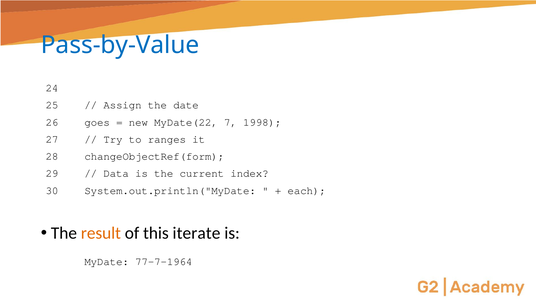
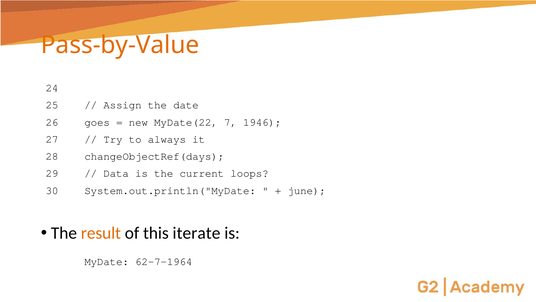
Pass-by-Value colour: blue -> orange
1998: 1998 -> 1946
ranges: ranges -> always
changeObjectRef(form: changeObjectRef(form -> changeObjectRef(days
index: index -> loops
each: each -> june
77-7-1964: 77-7-1964 -> 62-7-1964
